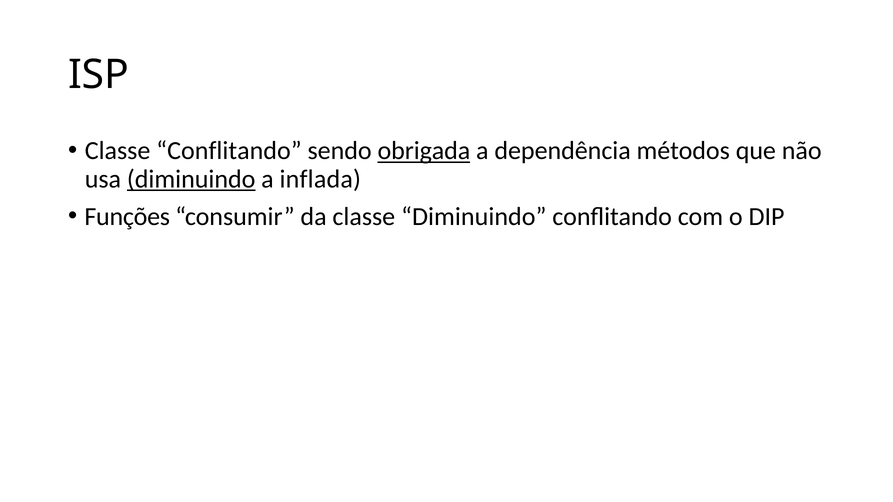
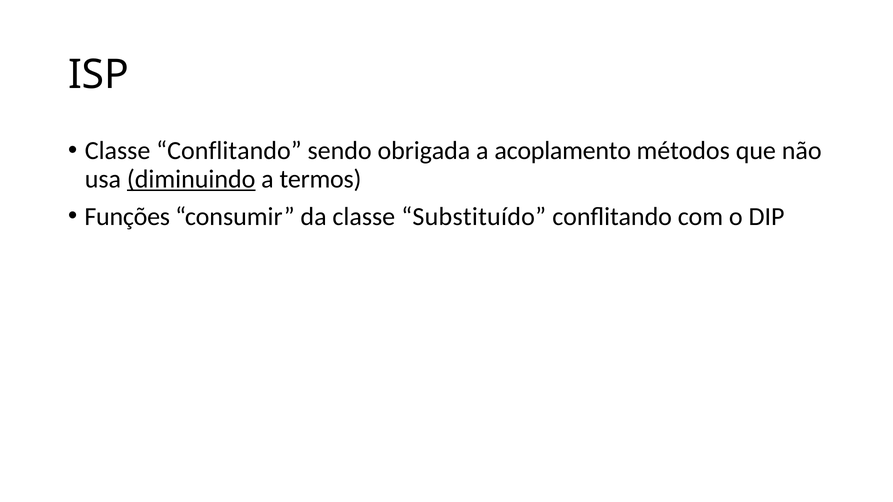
obrigada underline: present -> none
dependência: dependência -> acoplamento
inflada: inflada -> termos
classe Diminuindo: Diminuindo -> Substituído
